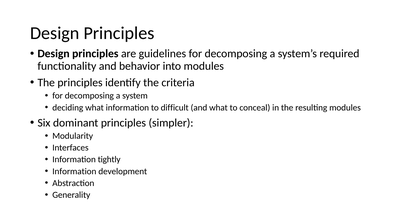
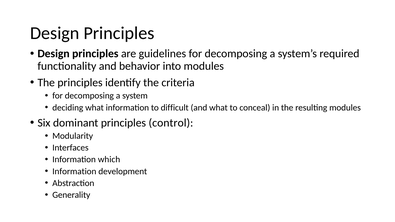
simpler: simpler -> control
tightly: tightly -> which
